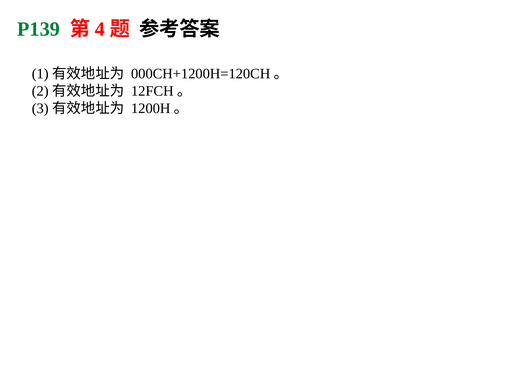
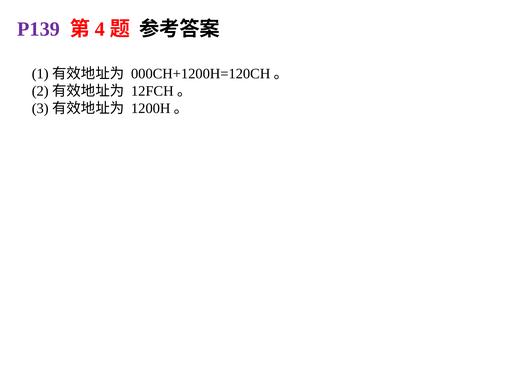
P139 colour: green -> purple
